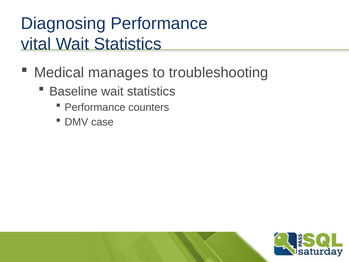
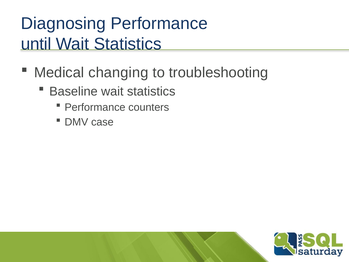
vital: vital -> until
manages: manages -> changing
